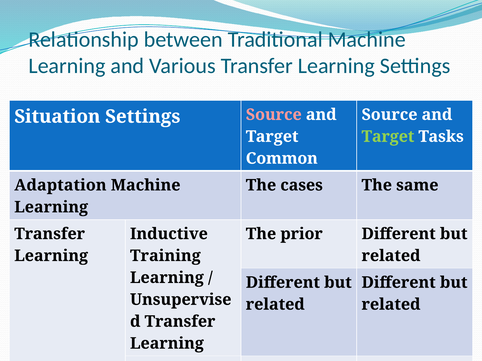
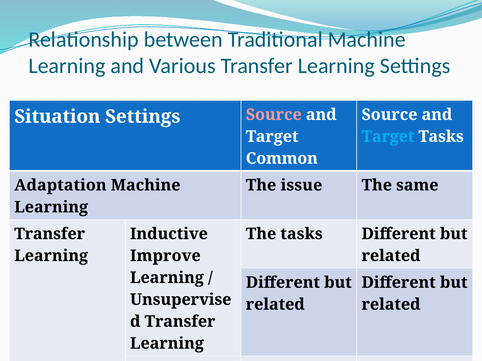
Target at (388, 137) colour: light green -> light blue
cases: cases -> issue
The prior: prior -> tasks
Training: Training -> Improve
